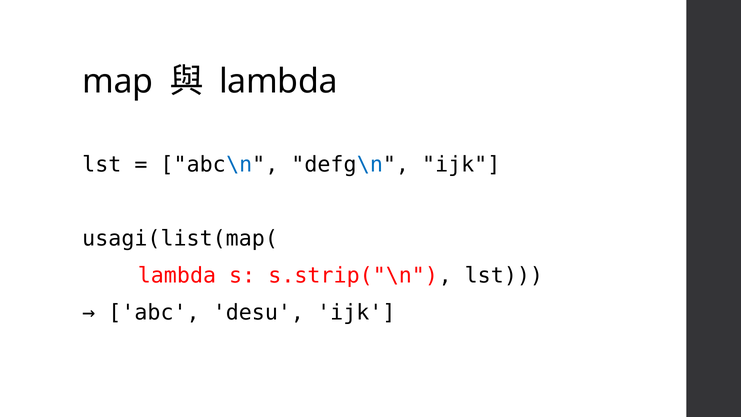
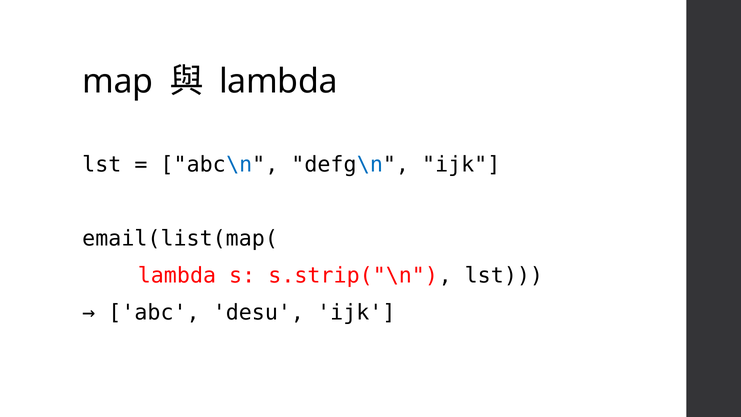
usagi(list(map(: usagi(list(map( -> email(list(map(
